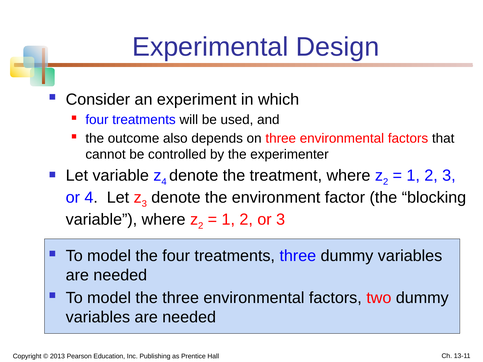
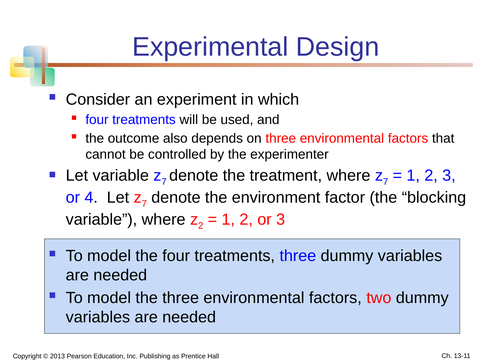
4 at (164, 182): 4 -> 7
2 at (386, 182): 2 -> 7
3 at (144, 204): 3 -> 7
